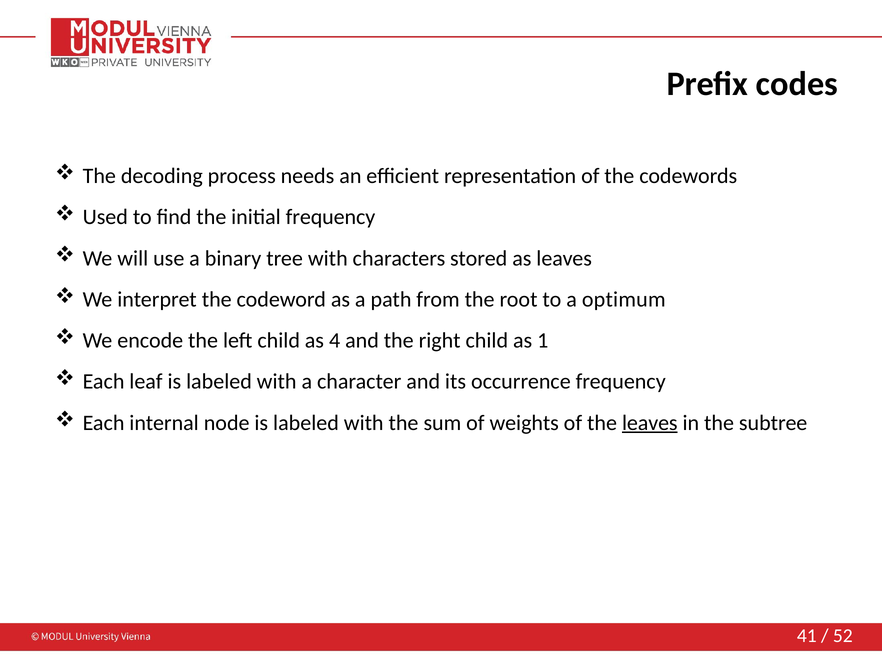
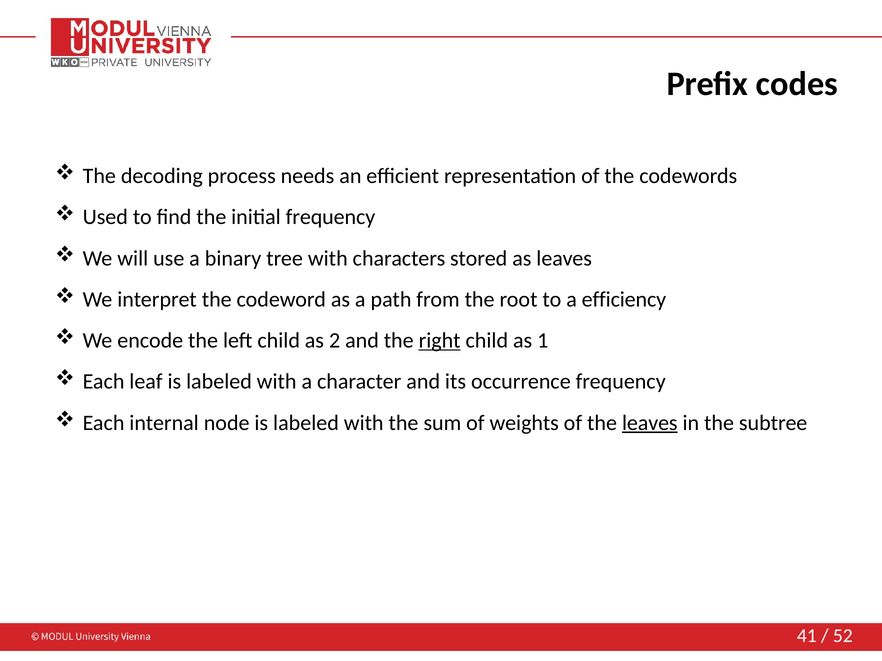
optimum: optimum -> efficiency
4: 4 -> 2
right underline: none -> present
